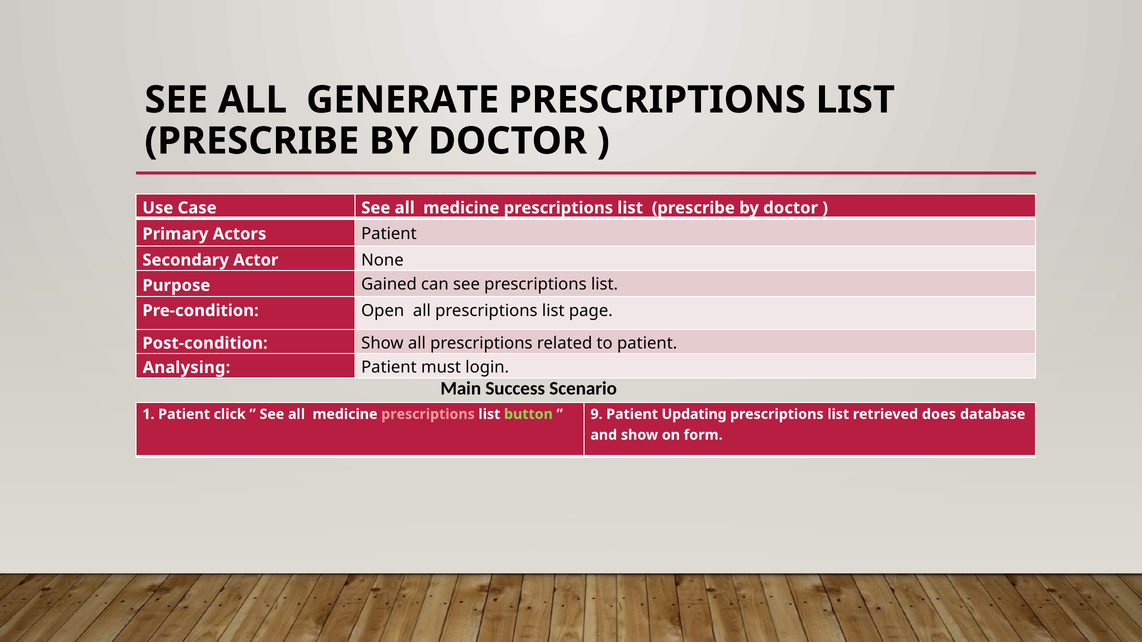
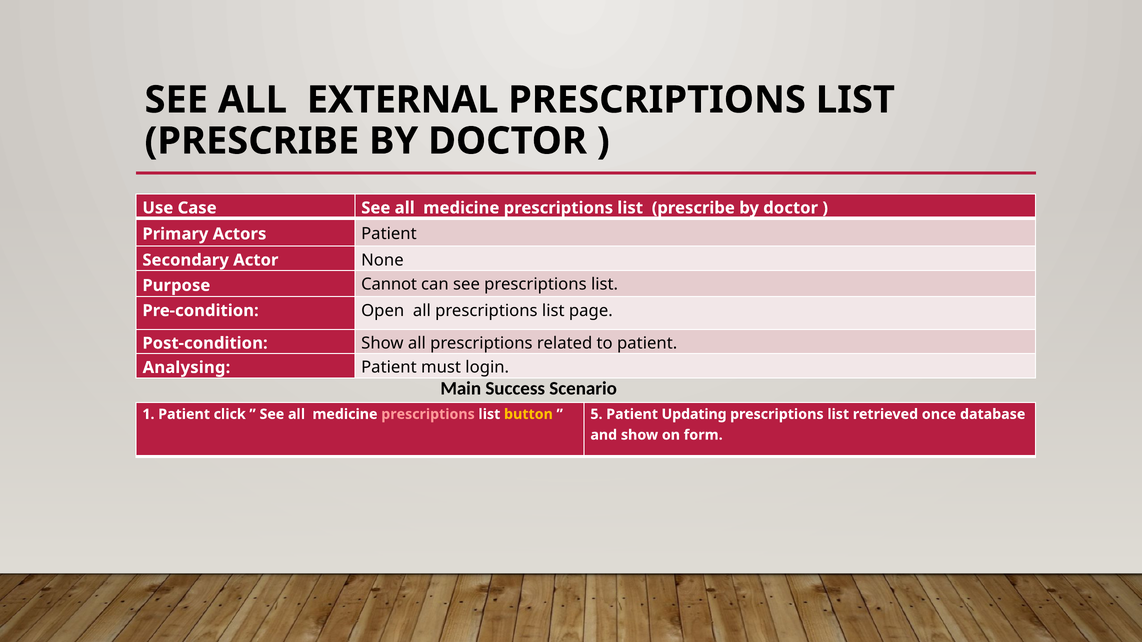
GENERATE: GENERATE -> EXTERNAL
Gained: Gained -> Cannot
button colour: light green -> yellow
9: 9 -> 5
does: does -> once
